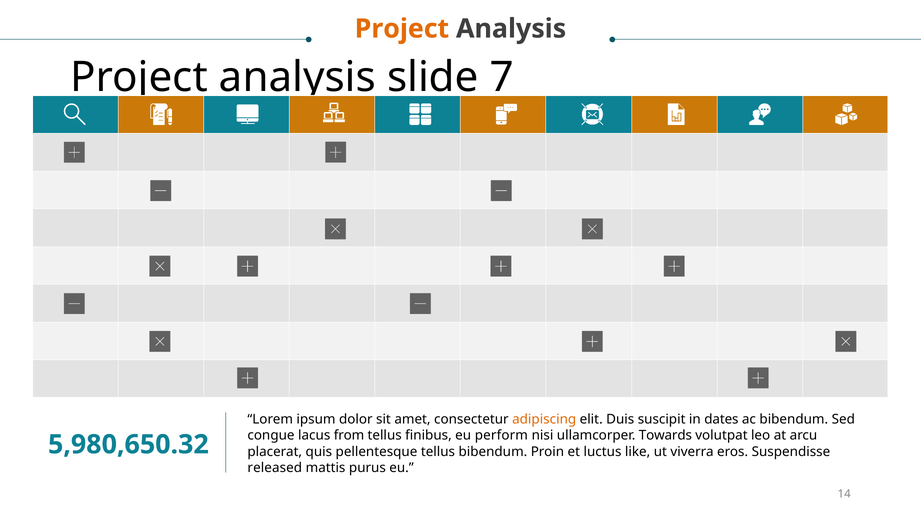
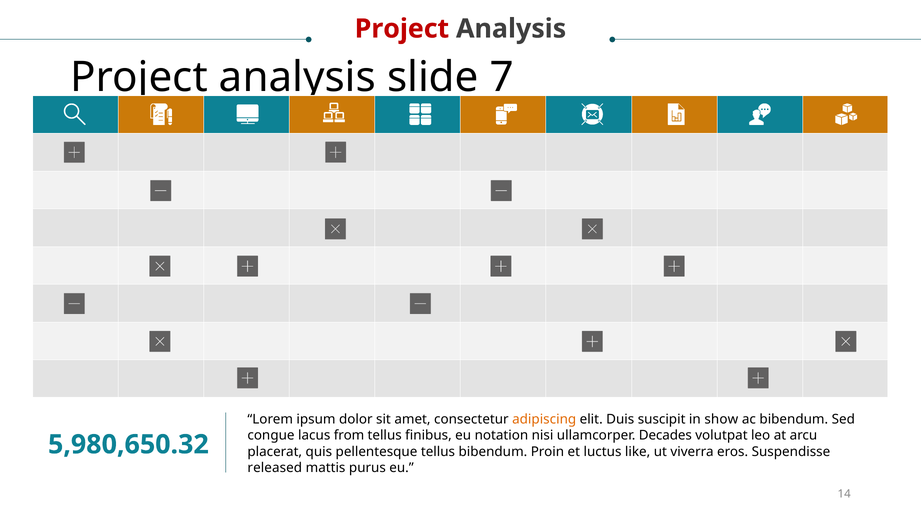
Project at (402, 29) colour: orange -> red
dates: dates -> show
perform: perform -> notation
Towards: Towards -> Decades
